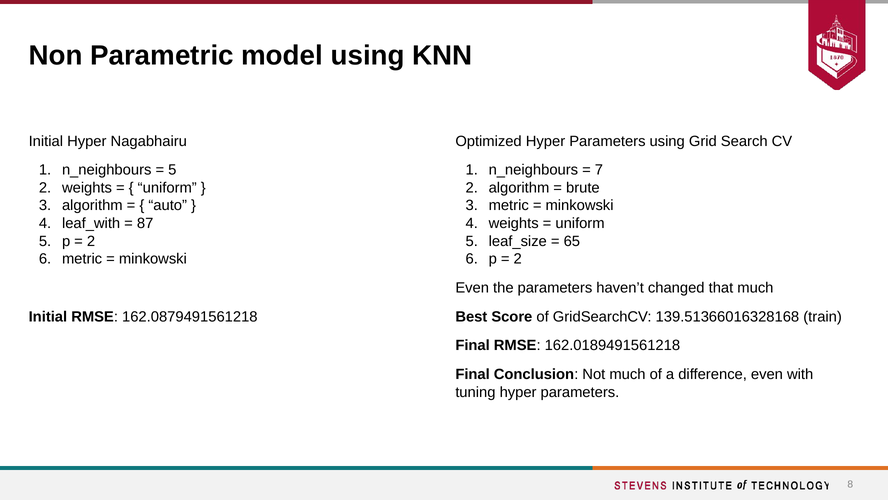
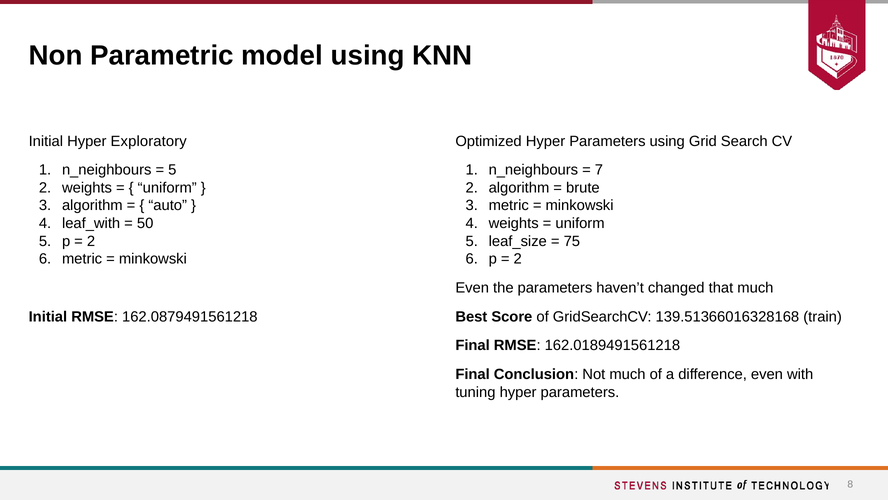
Nagabhairu: Nagabhairu -> Exploratory
87: 87 -> 50
65: 65 -> 75
